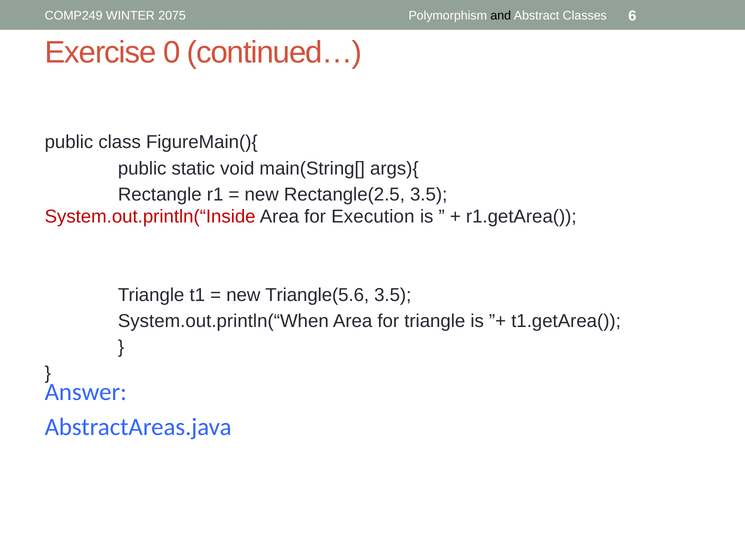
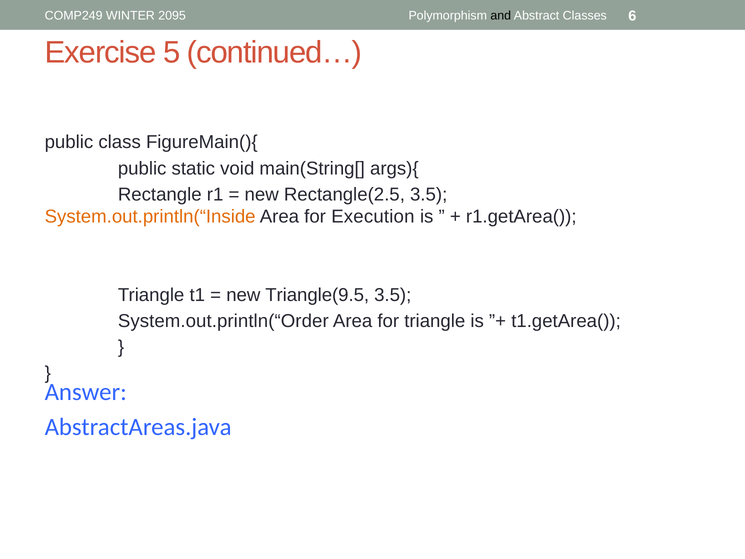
2075: 2075 -> 2095
0: 0 -> 5
System.out.println(“Inside colour: red -> orange
Triangle(5.6: Triangle(5.6 -> Triangle(9.5
System.out.println(“When: System.out.println(“When -> System.out.println(“Order
